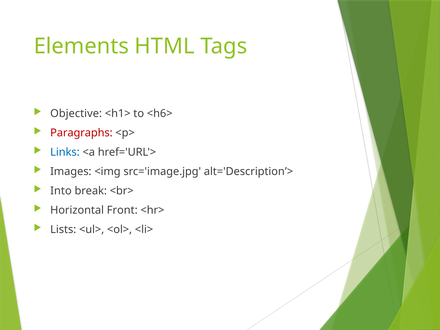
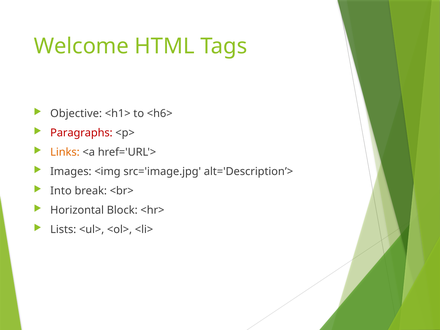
Elements: Elements -> Welcome
Links colour: blue -> orange
Front: Front -> Block
